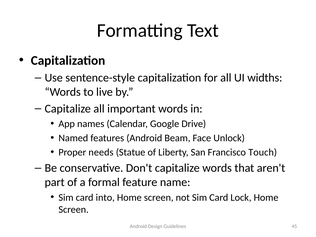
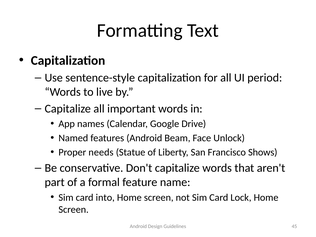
widths: widths -> period
Touch: Touch -> Shows
